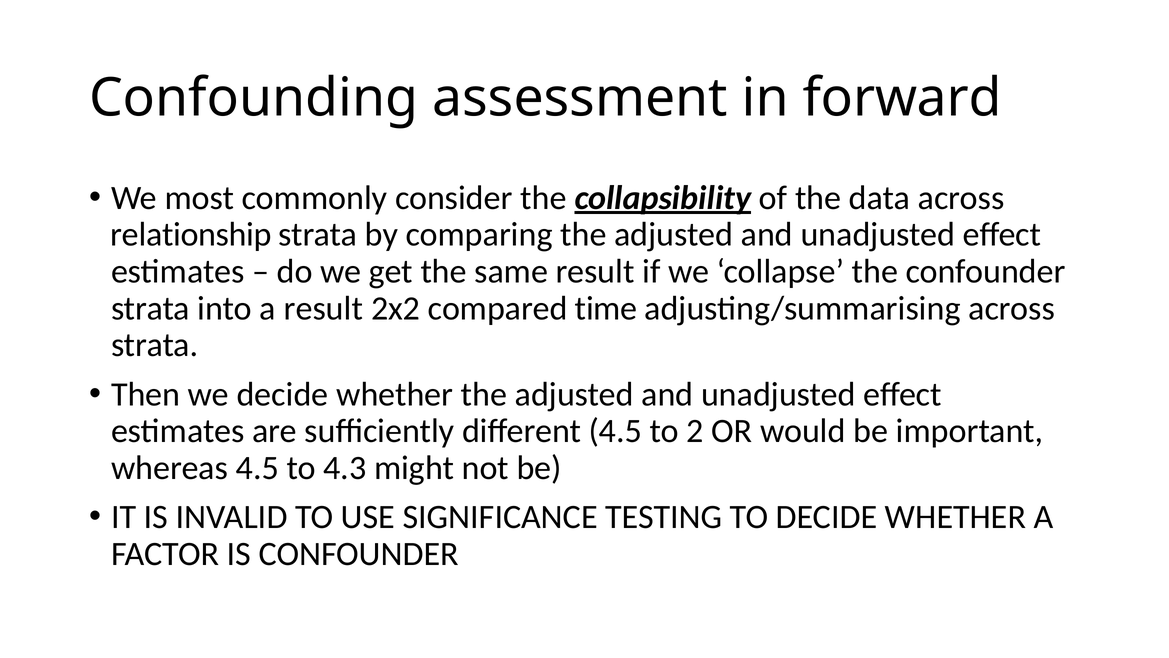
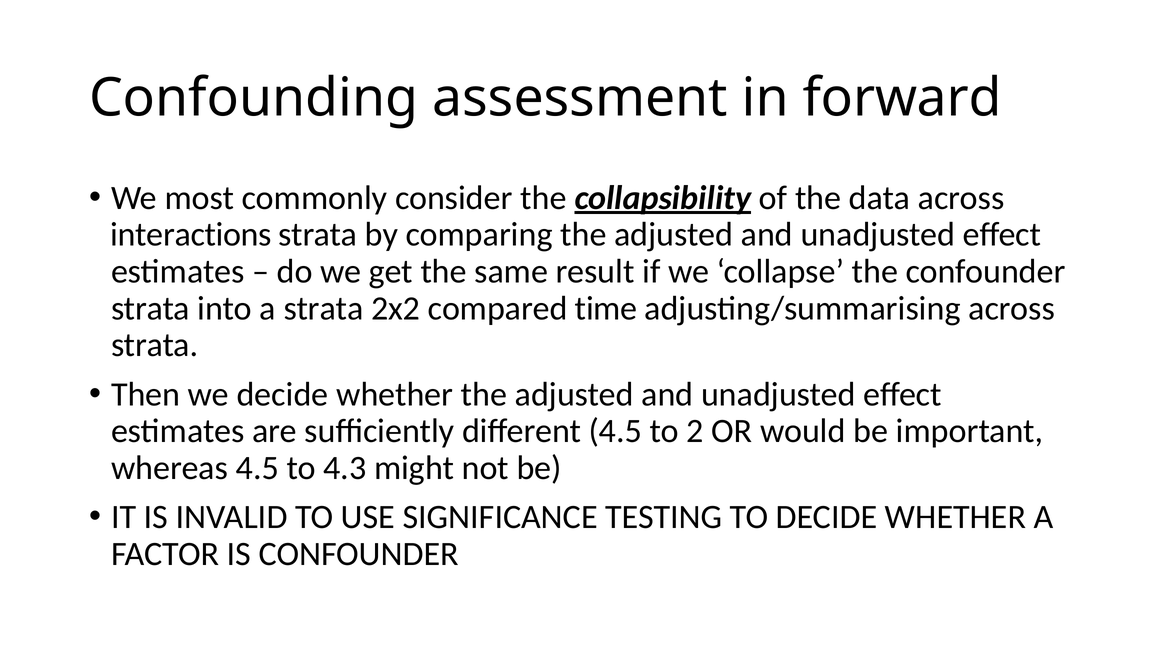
relationship: relationship -> interactions
a result: result -> strata
